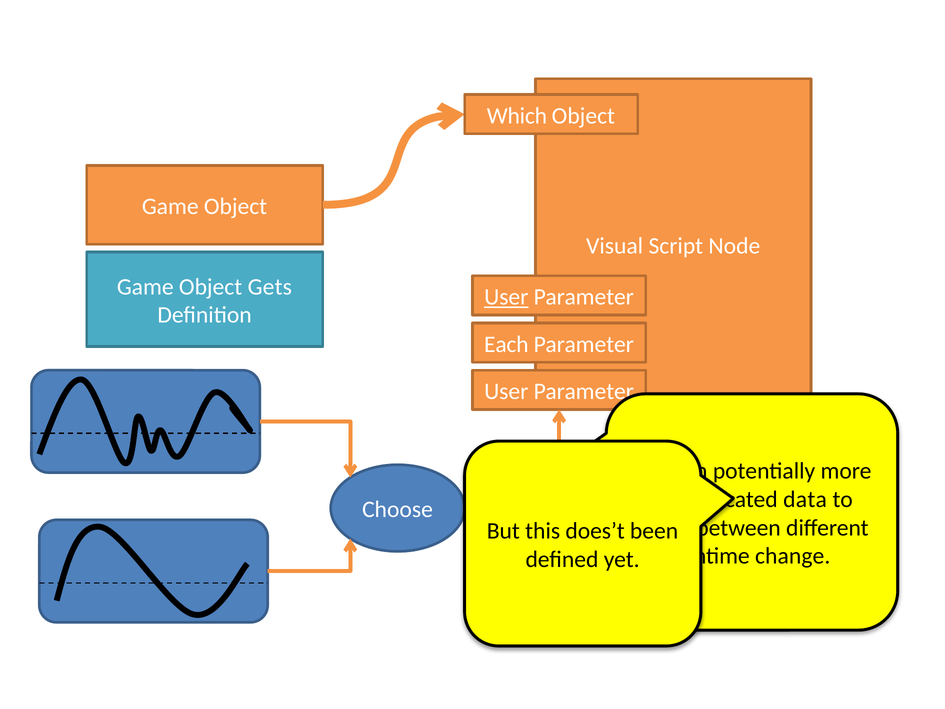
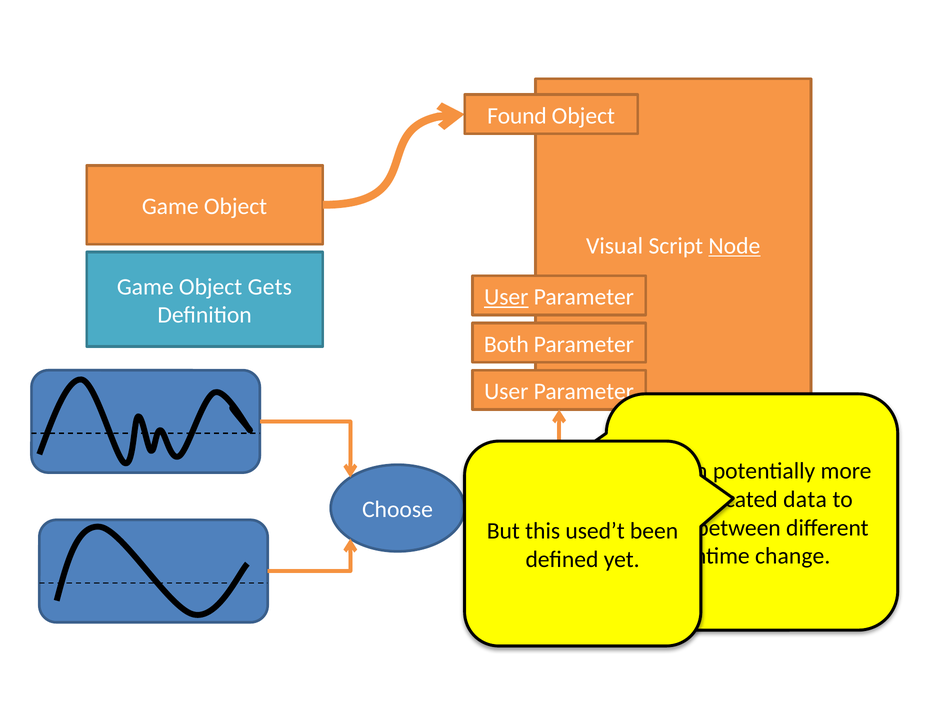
Which: Which -> Found
Node underline: none -> present
Each: Each -> Both
does’t: does’t -> used’t
